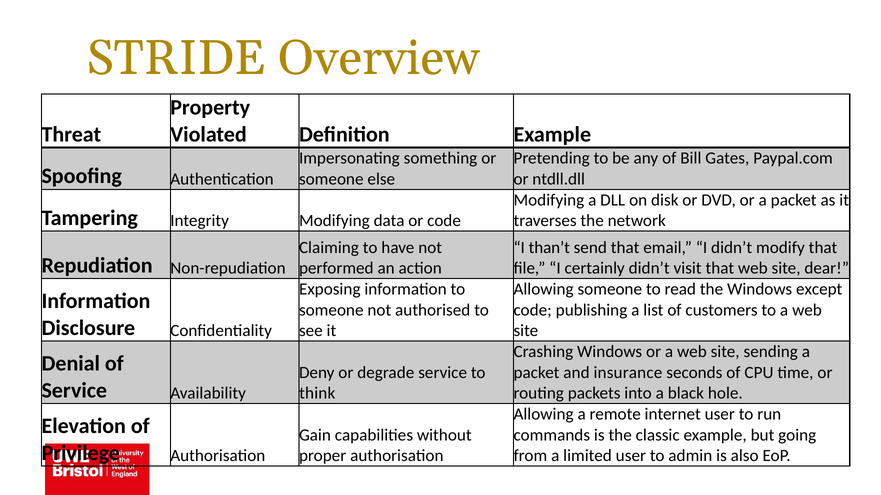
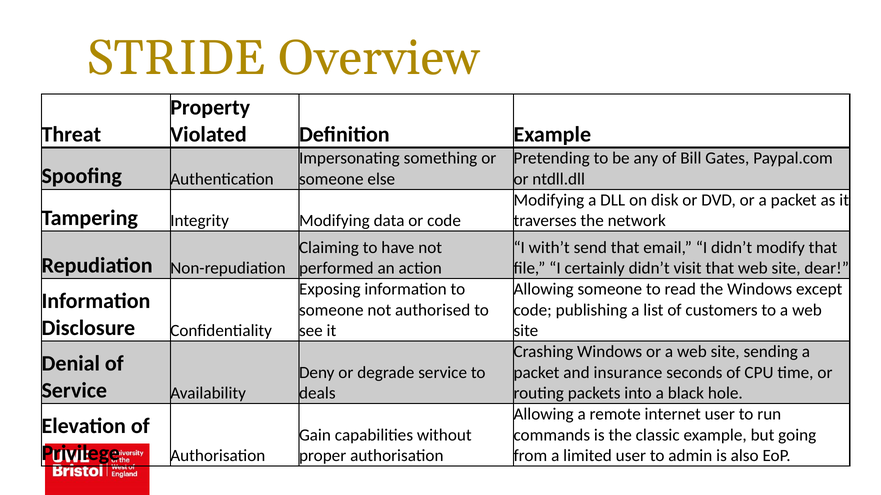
than’t: than’t -> with’t
think: think -> deals
